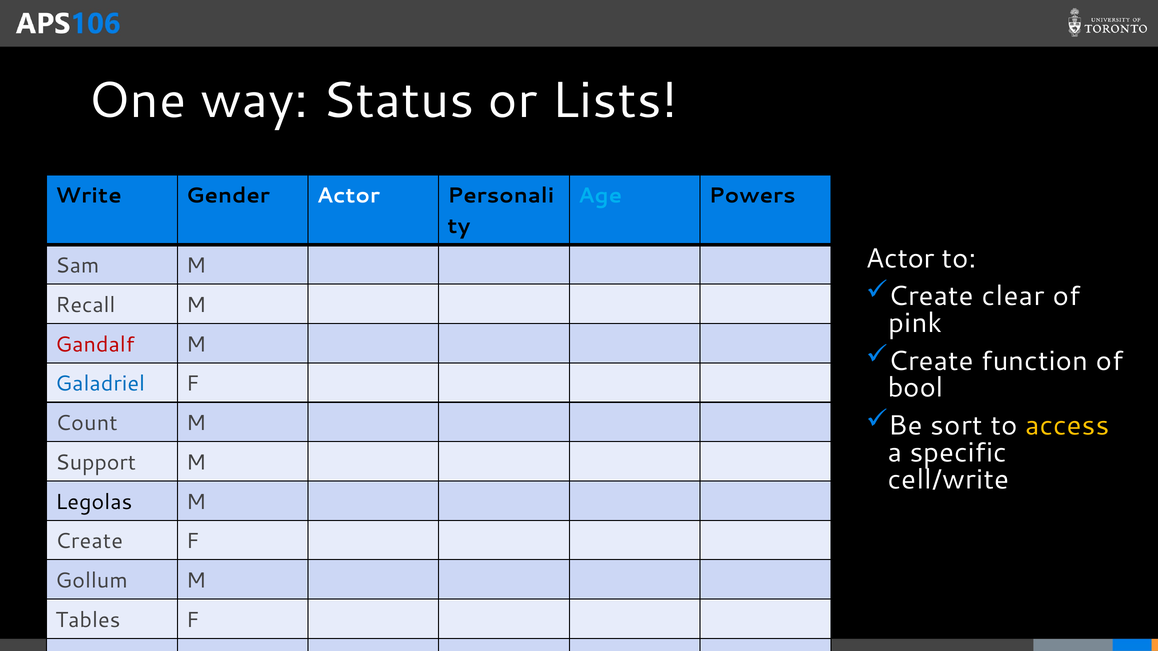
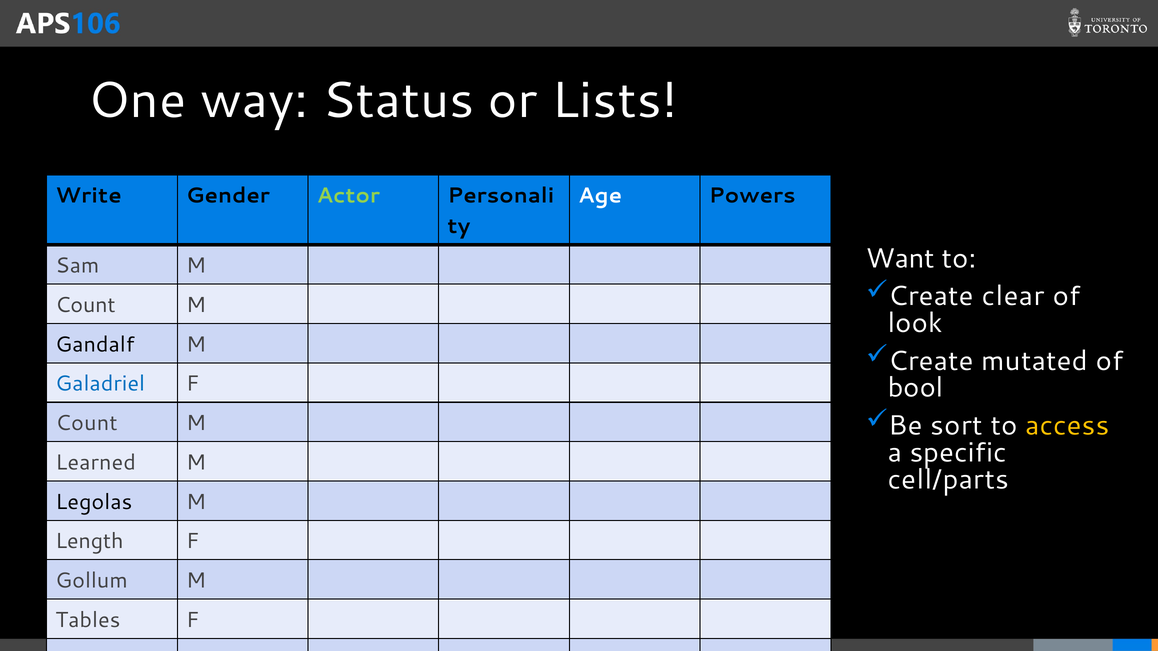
Actor at (348, 196) colour: white -> light green
Age colour: light blue -> white
Actor at (900, 259): Actor -> Want
Recall at (85, 305): Recall -> Count
pink: pink -> look
Gandalf colour: red -> black
function: function -> mutated
Support: Support -> Learned
cell/write: cell/write -> cell/parts
Create at (89, 542): Create -> Length
